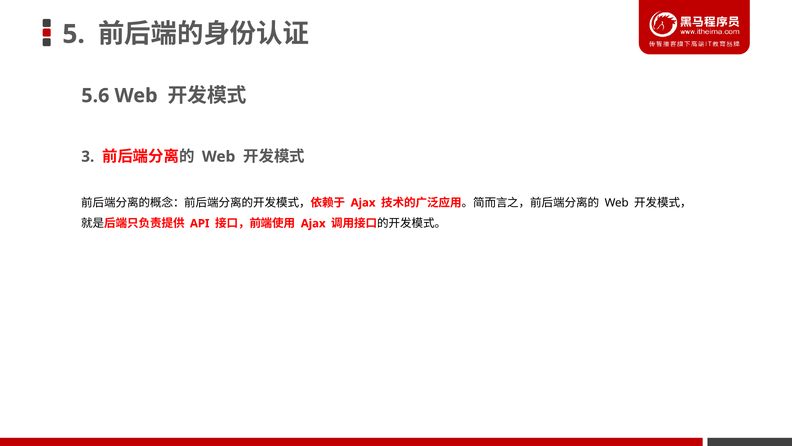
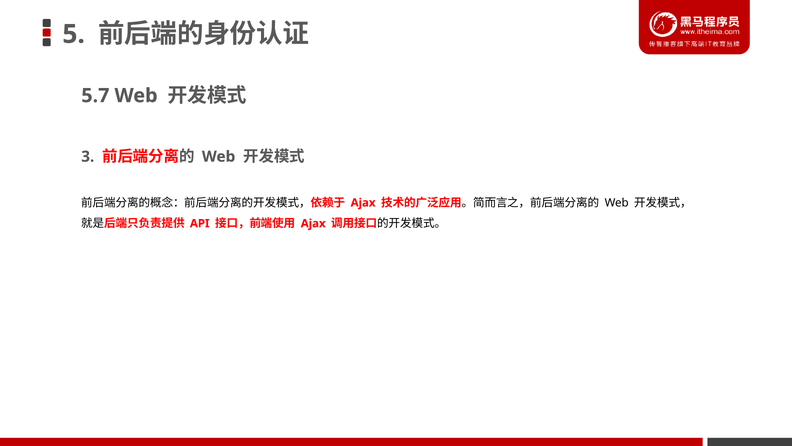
5.6: 5.6 -> 5.7
